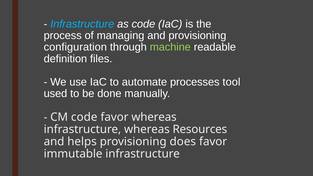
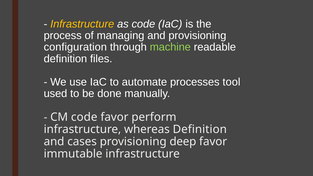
Infrastructure at (82, 24) colour: light blue -> yellow
favor whereas: whereas -> perform
whereas Resources: Resources -> Definition
helps: helps -> cases
does: does -> deep
